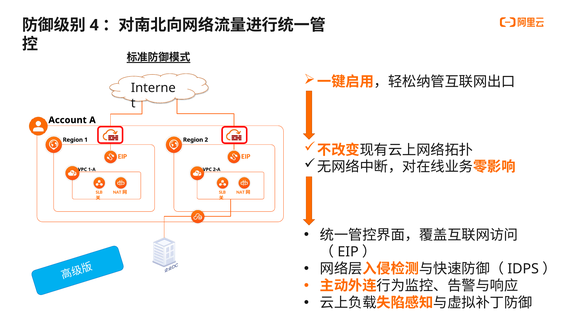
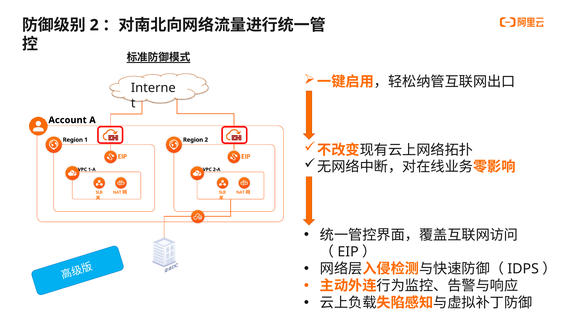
4 at (94, 25): 4 -> 2
